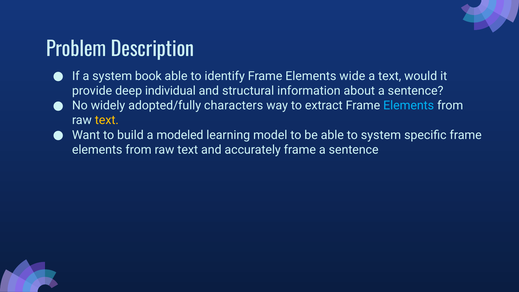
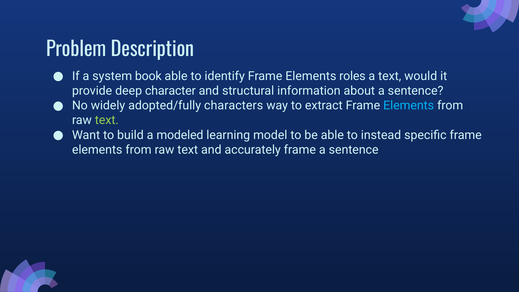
wide: wide -> roles
individual: individual -> character
text at (107, 120) colour: yellow -> light green
to system: system -> instead
